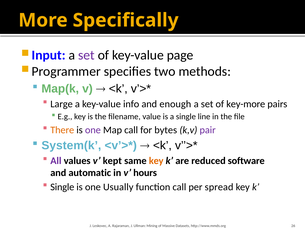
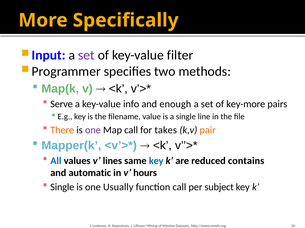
page: page -> filter
Large: Large -> Serve
bytes: bytes -> takes
pair colour: purple -> orange
System(k: System(k -> Mapper(k
All colour: purple -> blue
kept: kept -> lines
key at (156, 161) colour: orange -> blue
software: software -> contains
spread: spread -> subject
